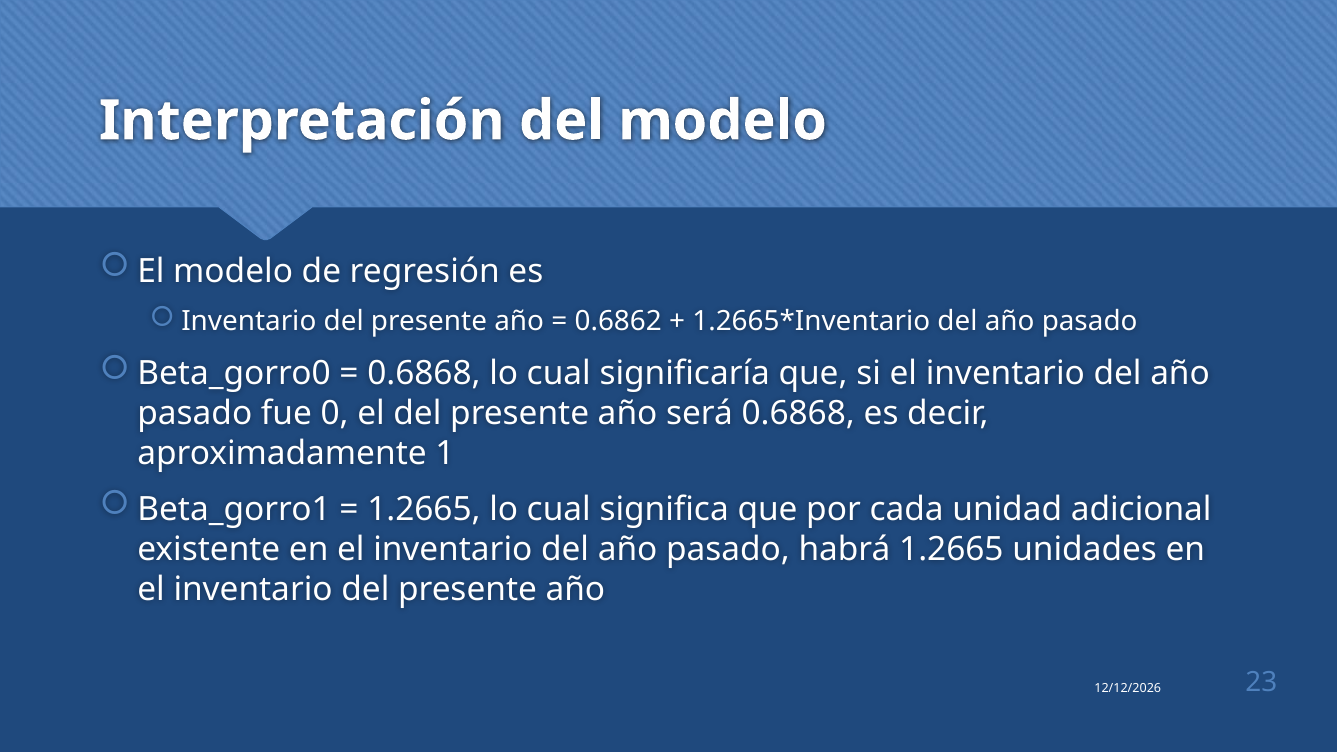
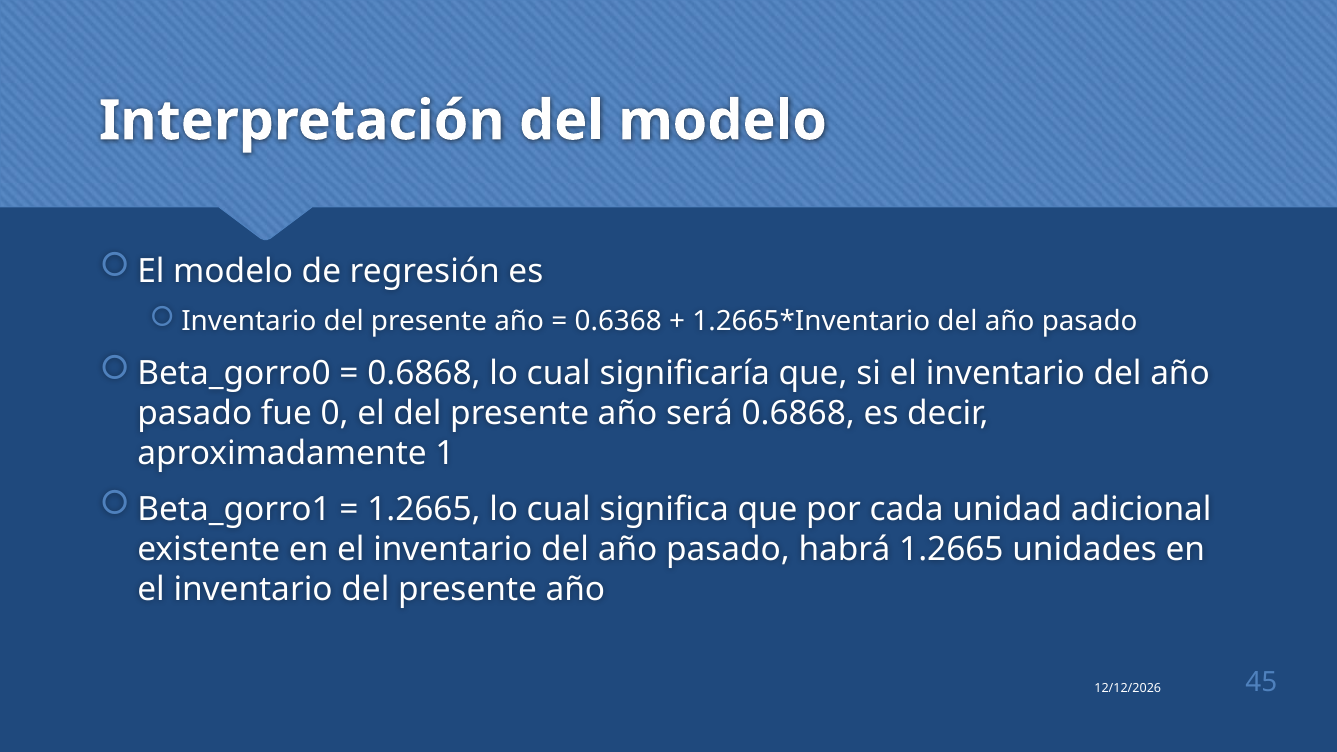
0.6862: 0.6862 -> 0.6368
23: 23 -> 45
